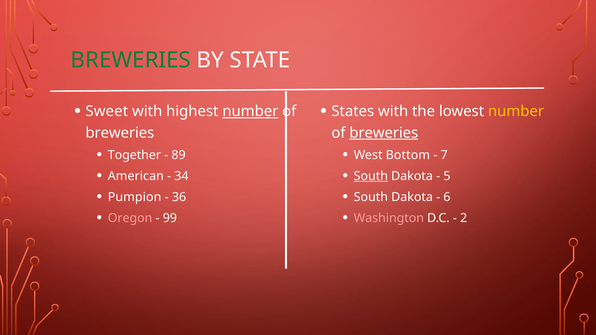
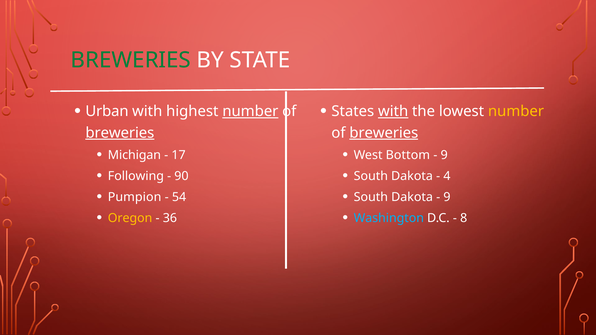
Sweet: Sweet -> Urban
with at (393, 111) underline: none -> present
breweries at (120, 133) underline: none -> present
Together: Together -> Michigan
89: 89 -> 17
7 at (444, 155): 7 -> 9
American: American -> Following
34: 34 -> 90
South at (371, 176) underline: present -> none
5: 5 -> 4
36: 36 -> 54
6 at (447, 197): 6 -> 9
Oregon colour: pink -> yellow
99: 99 -> 36
Washington colour: pink -> light blue
2: 2 -> 8
